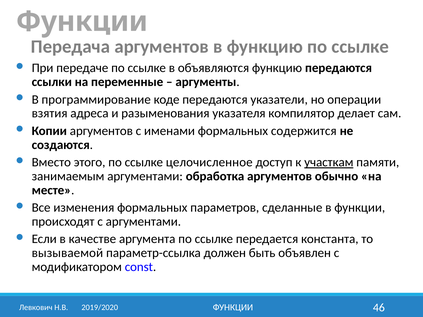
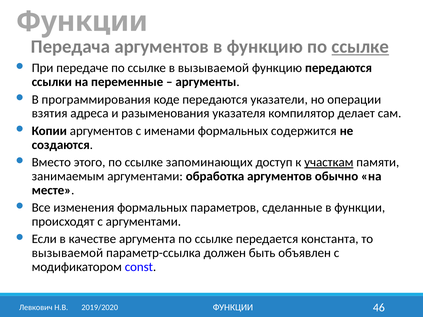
ссылке at (360, 47) underline: none -> present
в объявляются: объявляются -> вызываемой
программирование: программирование -> программирования
целочисленное: целочисленное -> запоминающих
